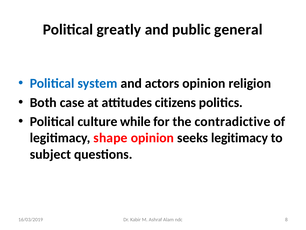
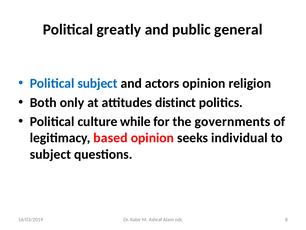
Political system: system -> subject
case: case -> only
citizens: citizens -> distinct
contradictive: contradictive -> governments
shape: shape -> based
seeks legitimacy: legitimacy -> individual
